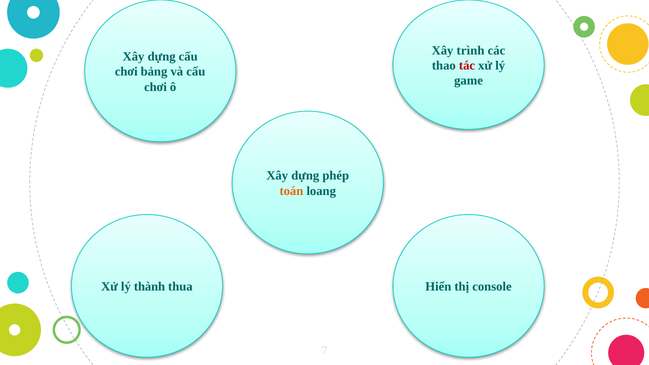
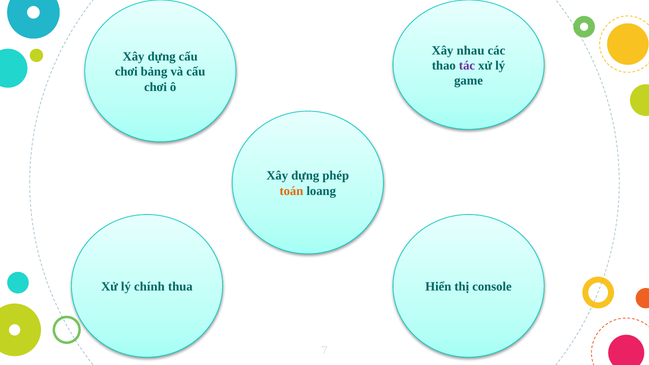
trình: trình -> nhau
tác colour: red -> purple
thành: thành -> chính
